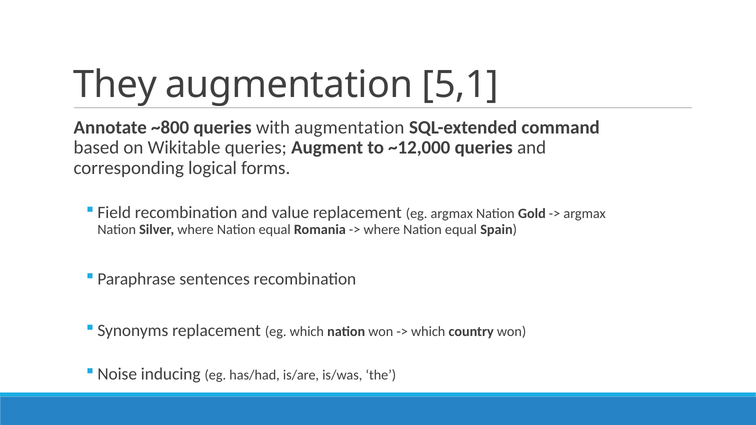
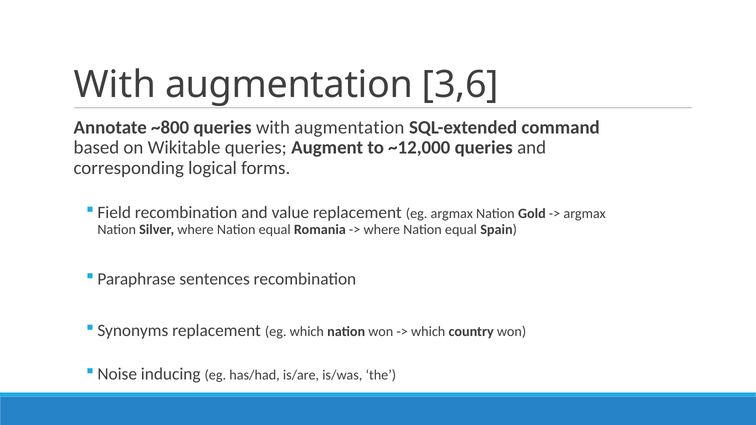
They at (115, 85): They -> With
5,1: 5,1 -> 3,6
